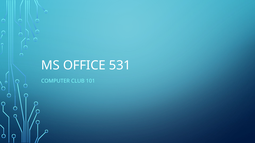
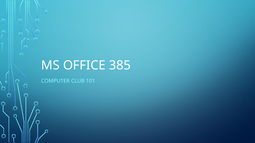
531: 531 -> 385
